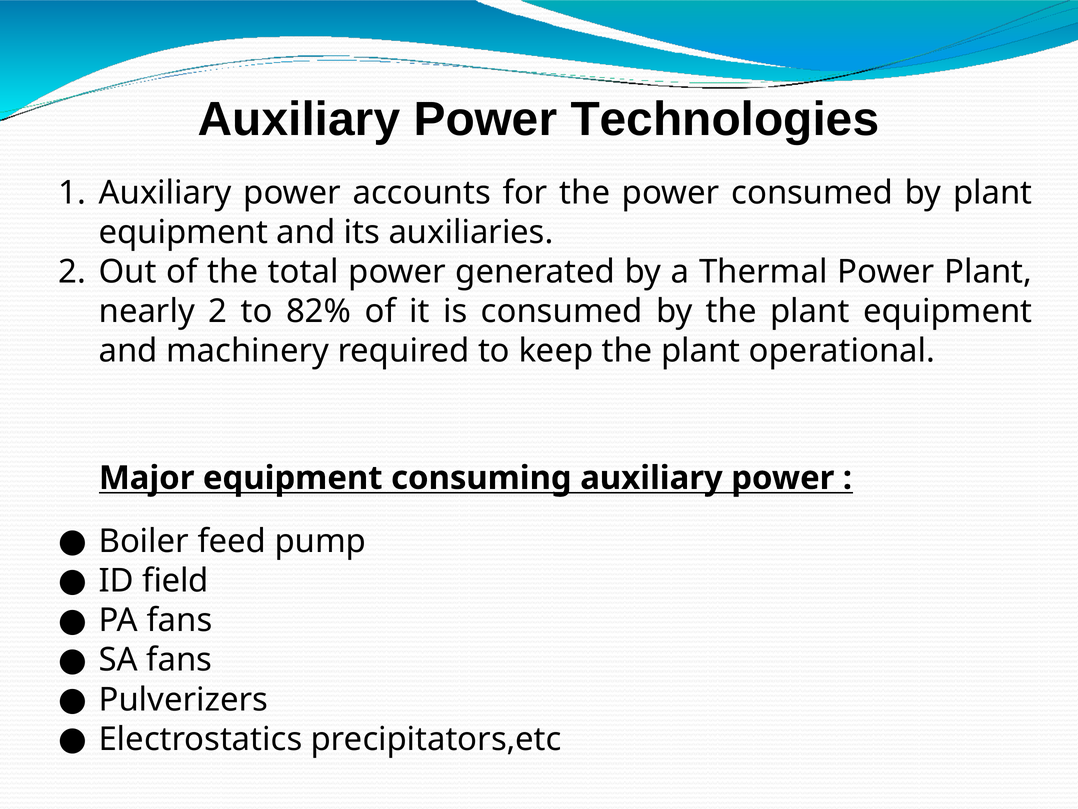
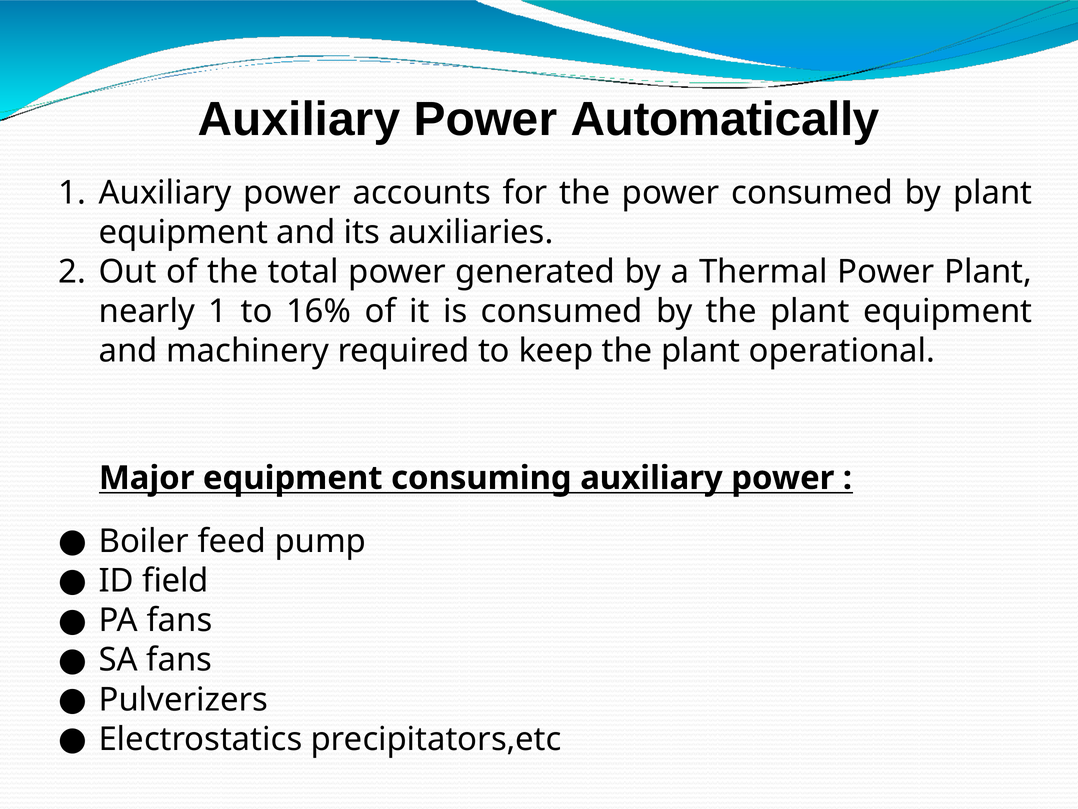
Technologies: Technologies -> Automatically
nearly 2: 2 -> 1
82%: 82% -> 16%
